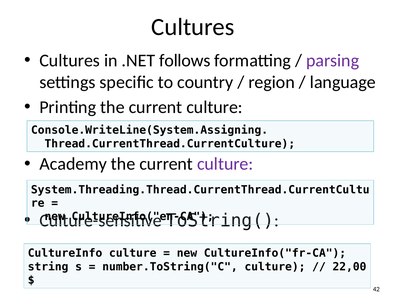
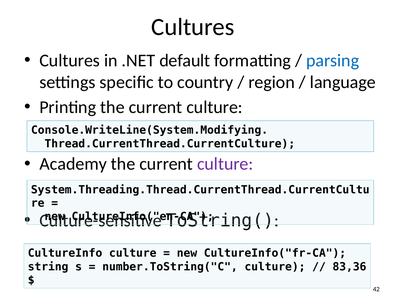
follows: follows -> default
parsing colour: purple -> blue
Console.WriteLine(System.Assigning: Console.WriteLine(System.Assigning -> Console.WriteLine(System.Modifying
22,00: 22,00 -> 83,36
